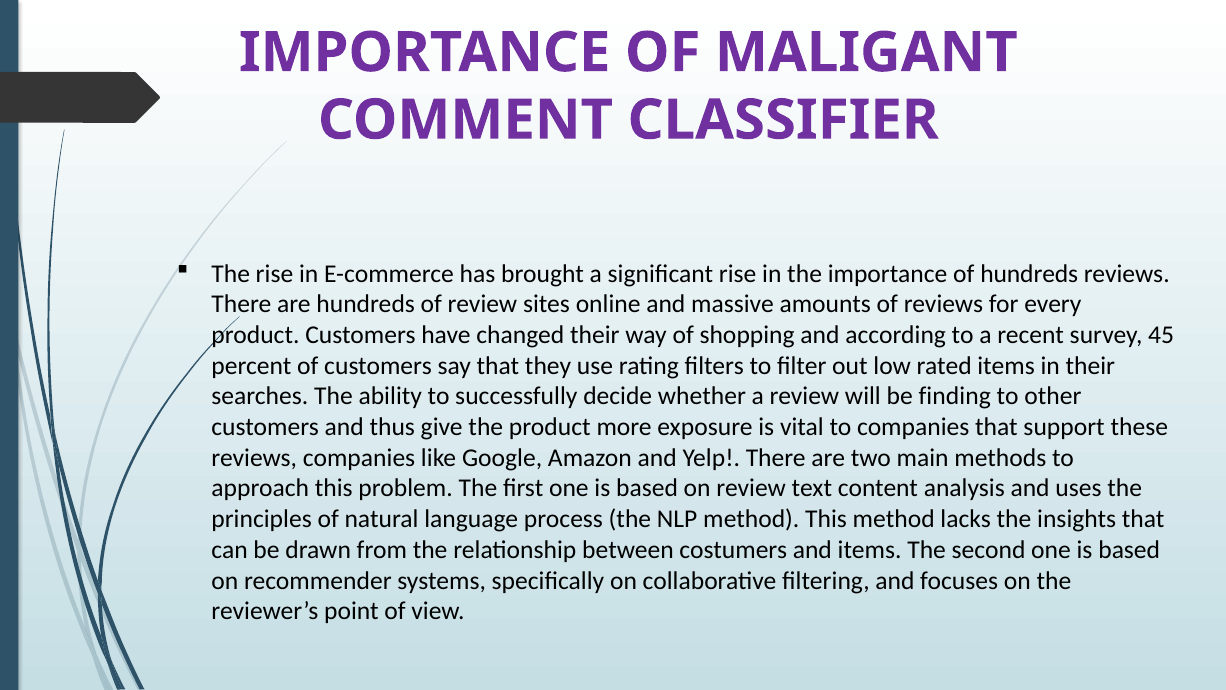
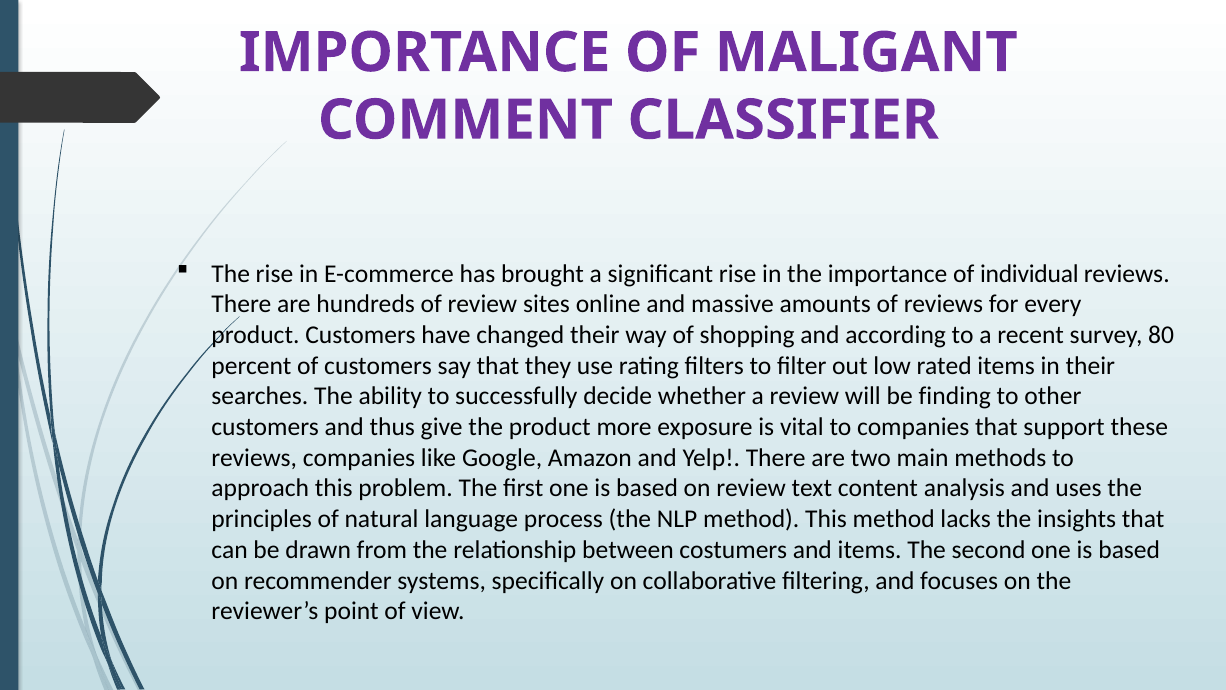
of hundreds: hundreds -> individual
45: 45 -> 80
